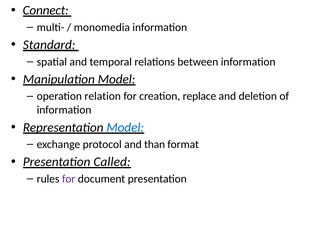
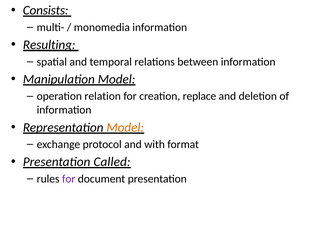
Connect: Connect -> Consists
Standard: Standard -> Resulting
Model at (125, 127) colour: blue -> orange
than: than -> with
